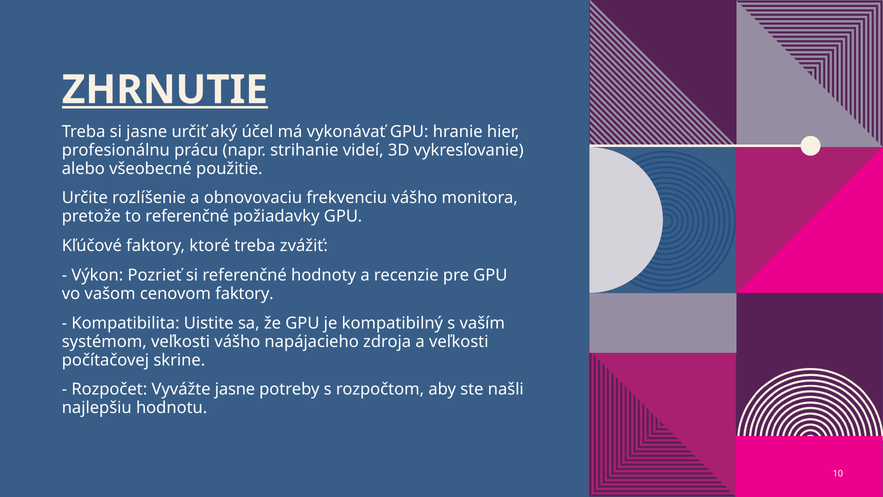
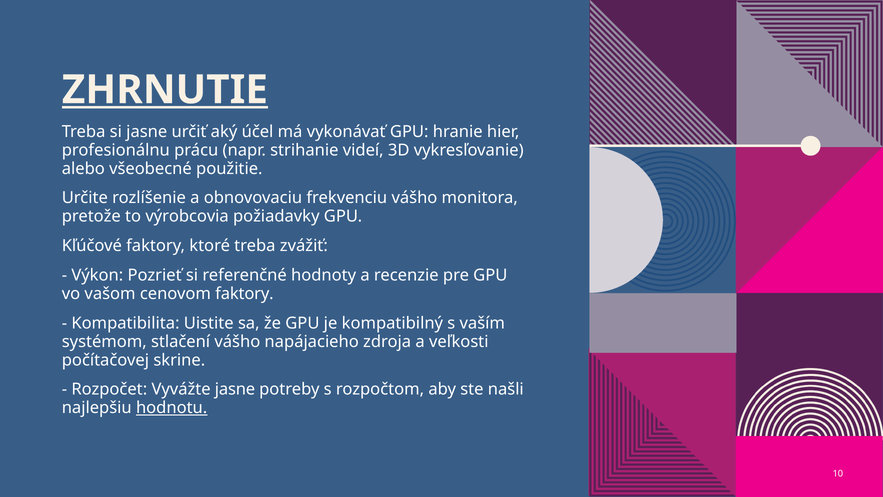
to referenčné: referenčné -> výrobcovia
systémom veľkosti: veľkosti -> stlačení
hodnotu underline: none -> present
